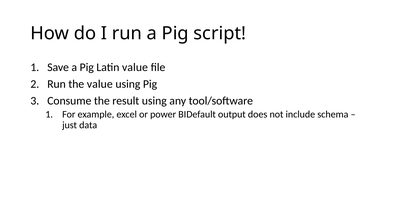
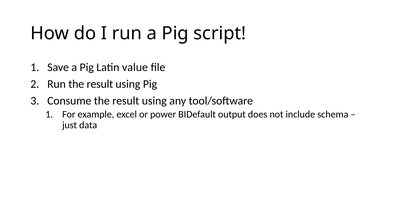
Run the value: value -> result
